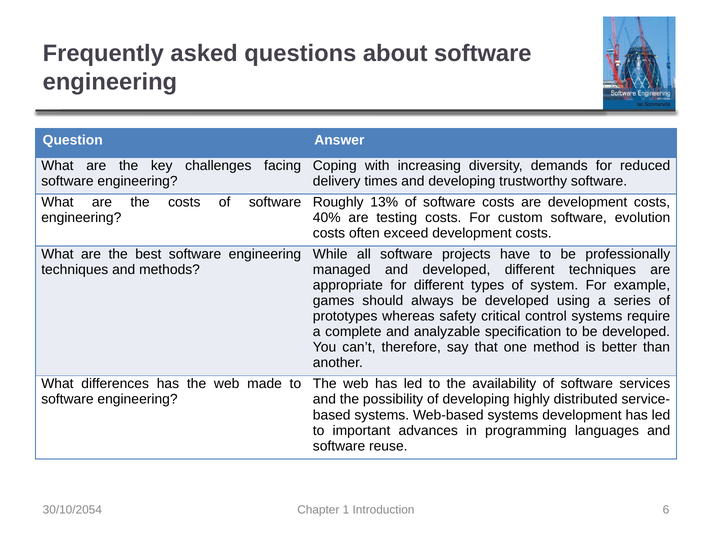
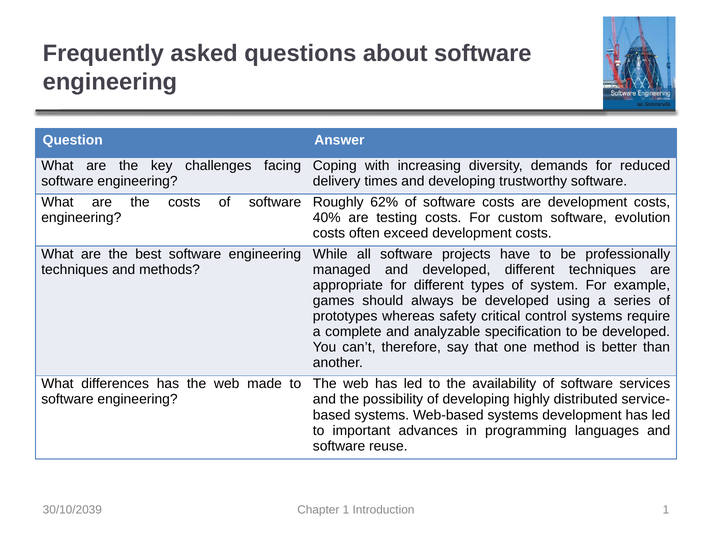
13%: 13% -> 62%
30/10/2054: 30/10/2054 -> 30/10/2039
Introduction 6: 6 -> 1
